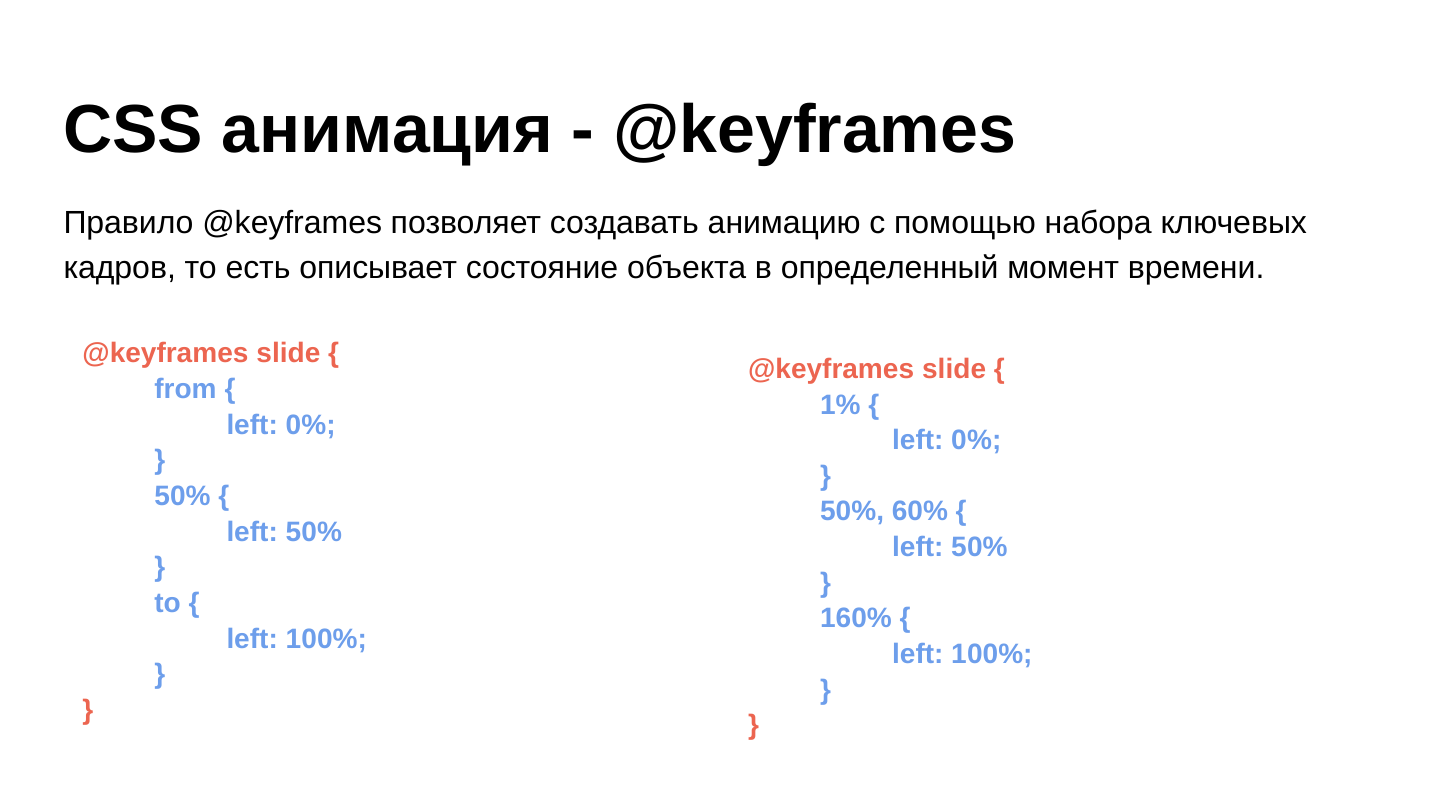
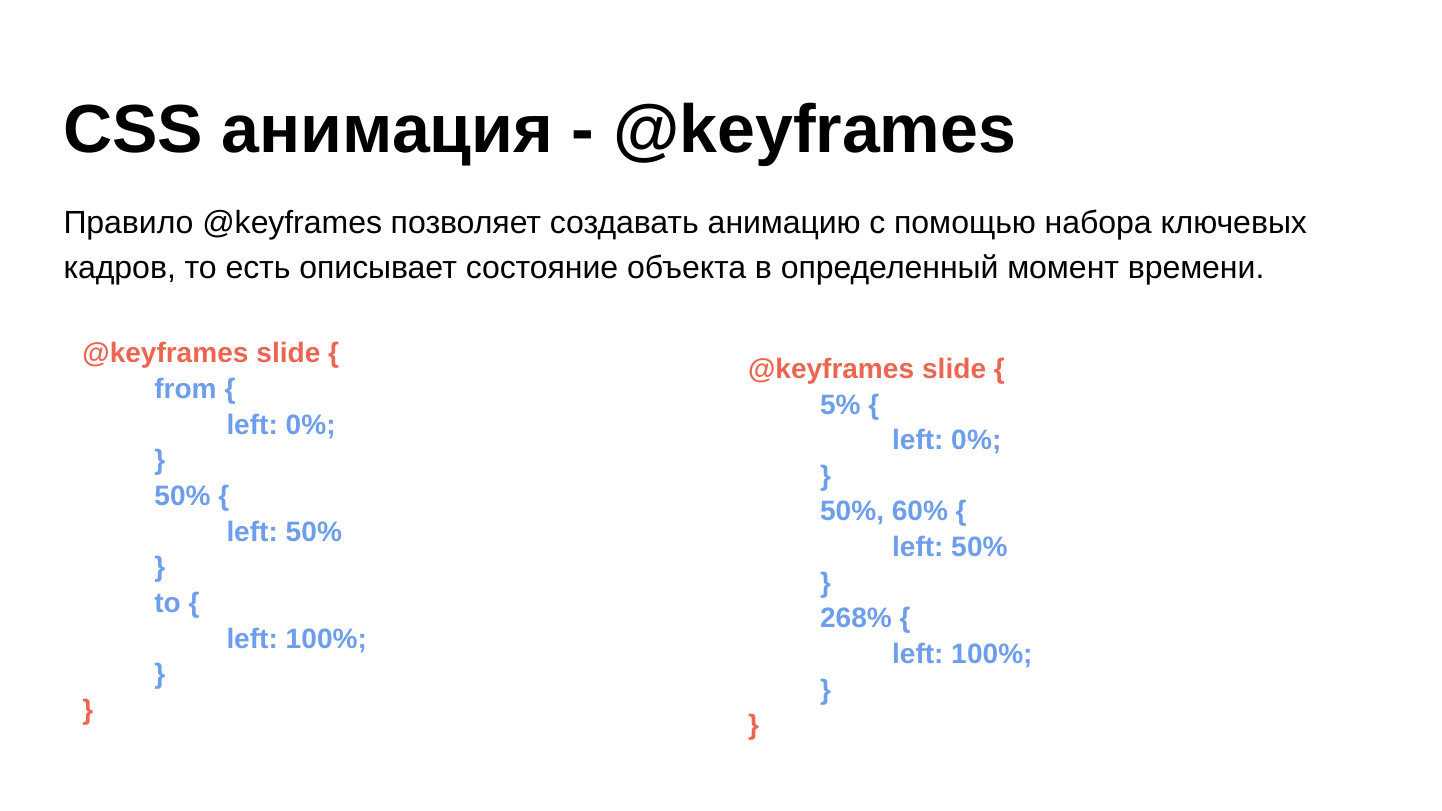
1%: 1% -> 5%
160%: 160% -> 268%
